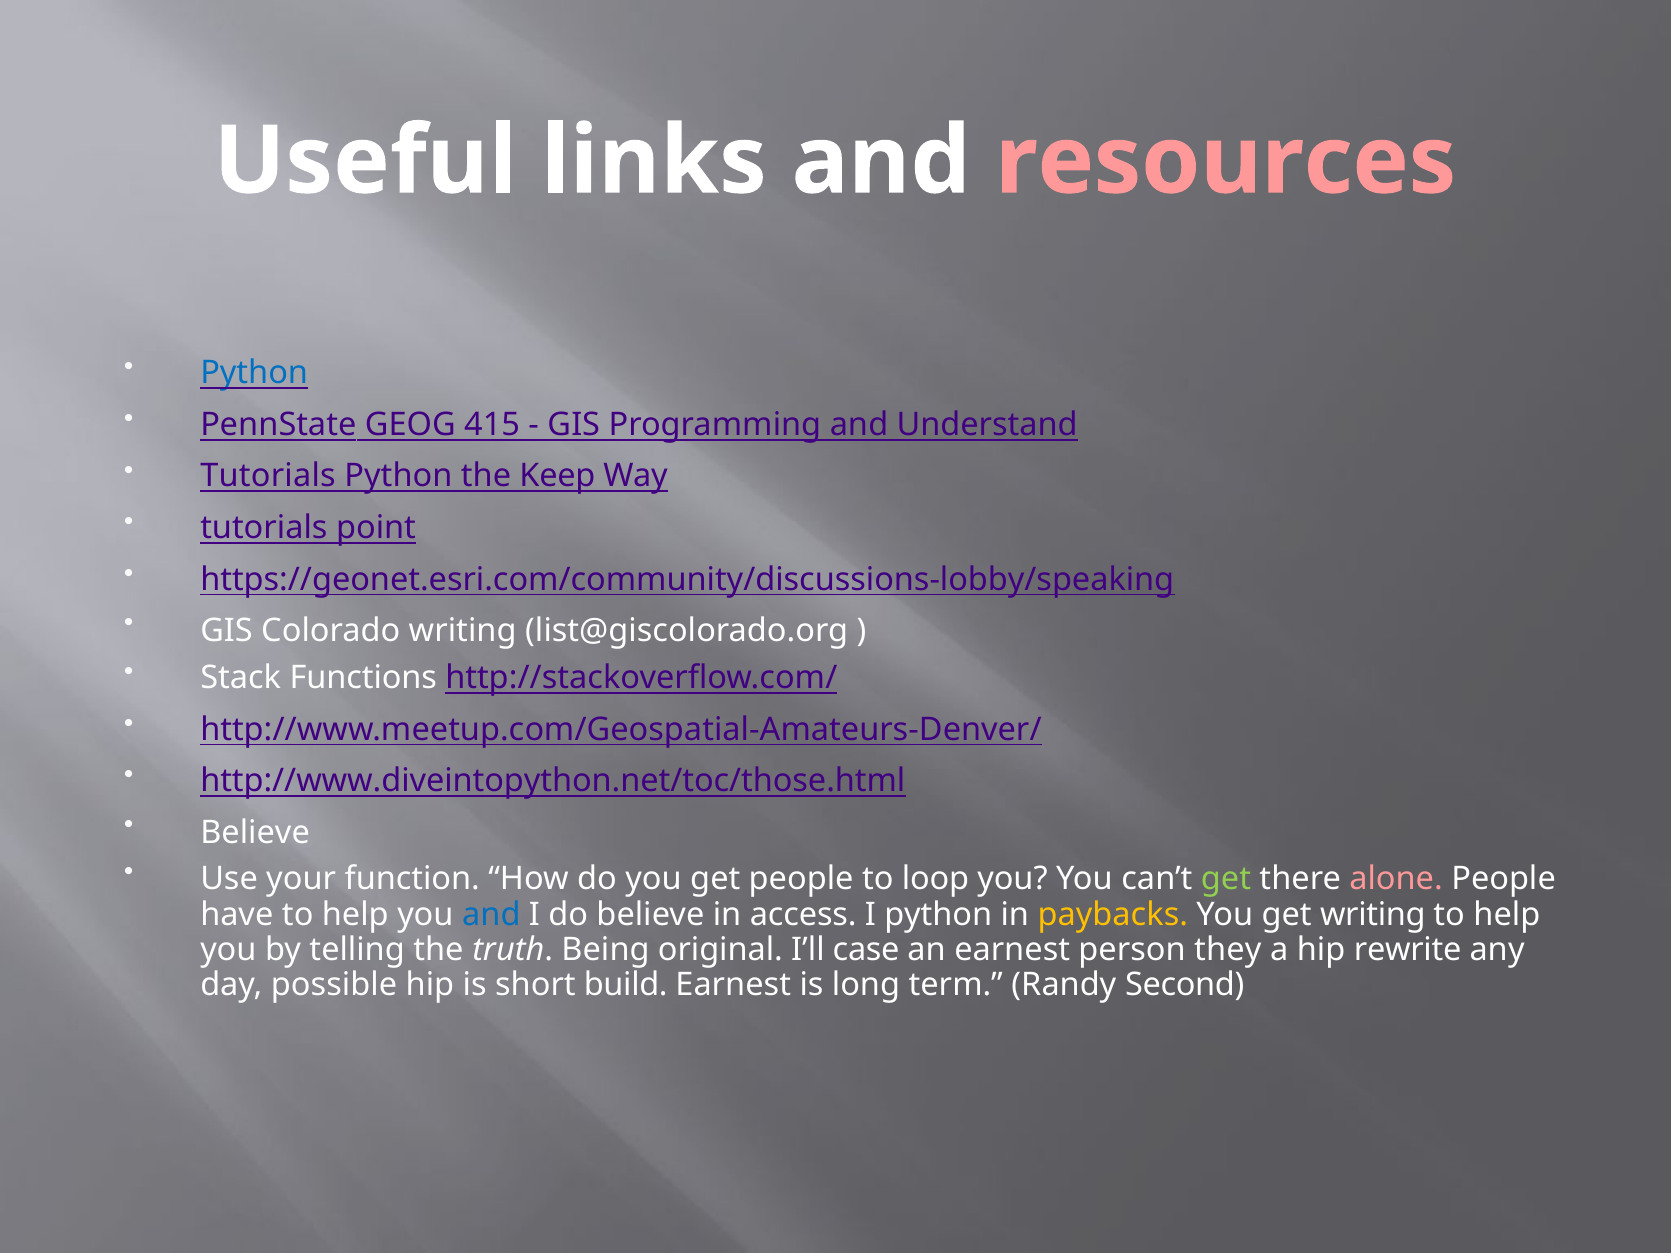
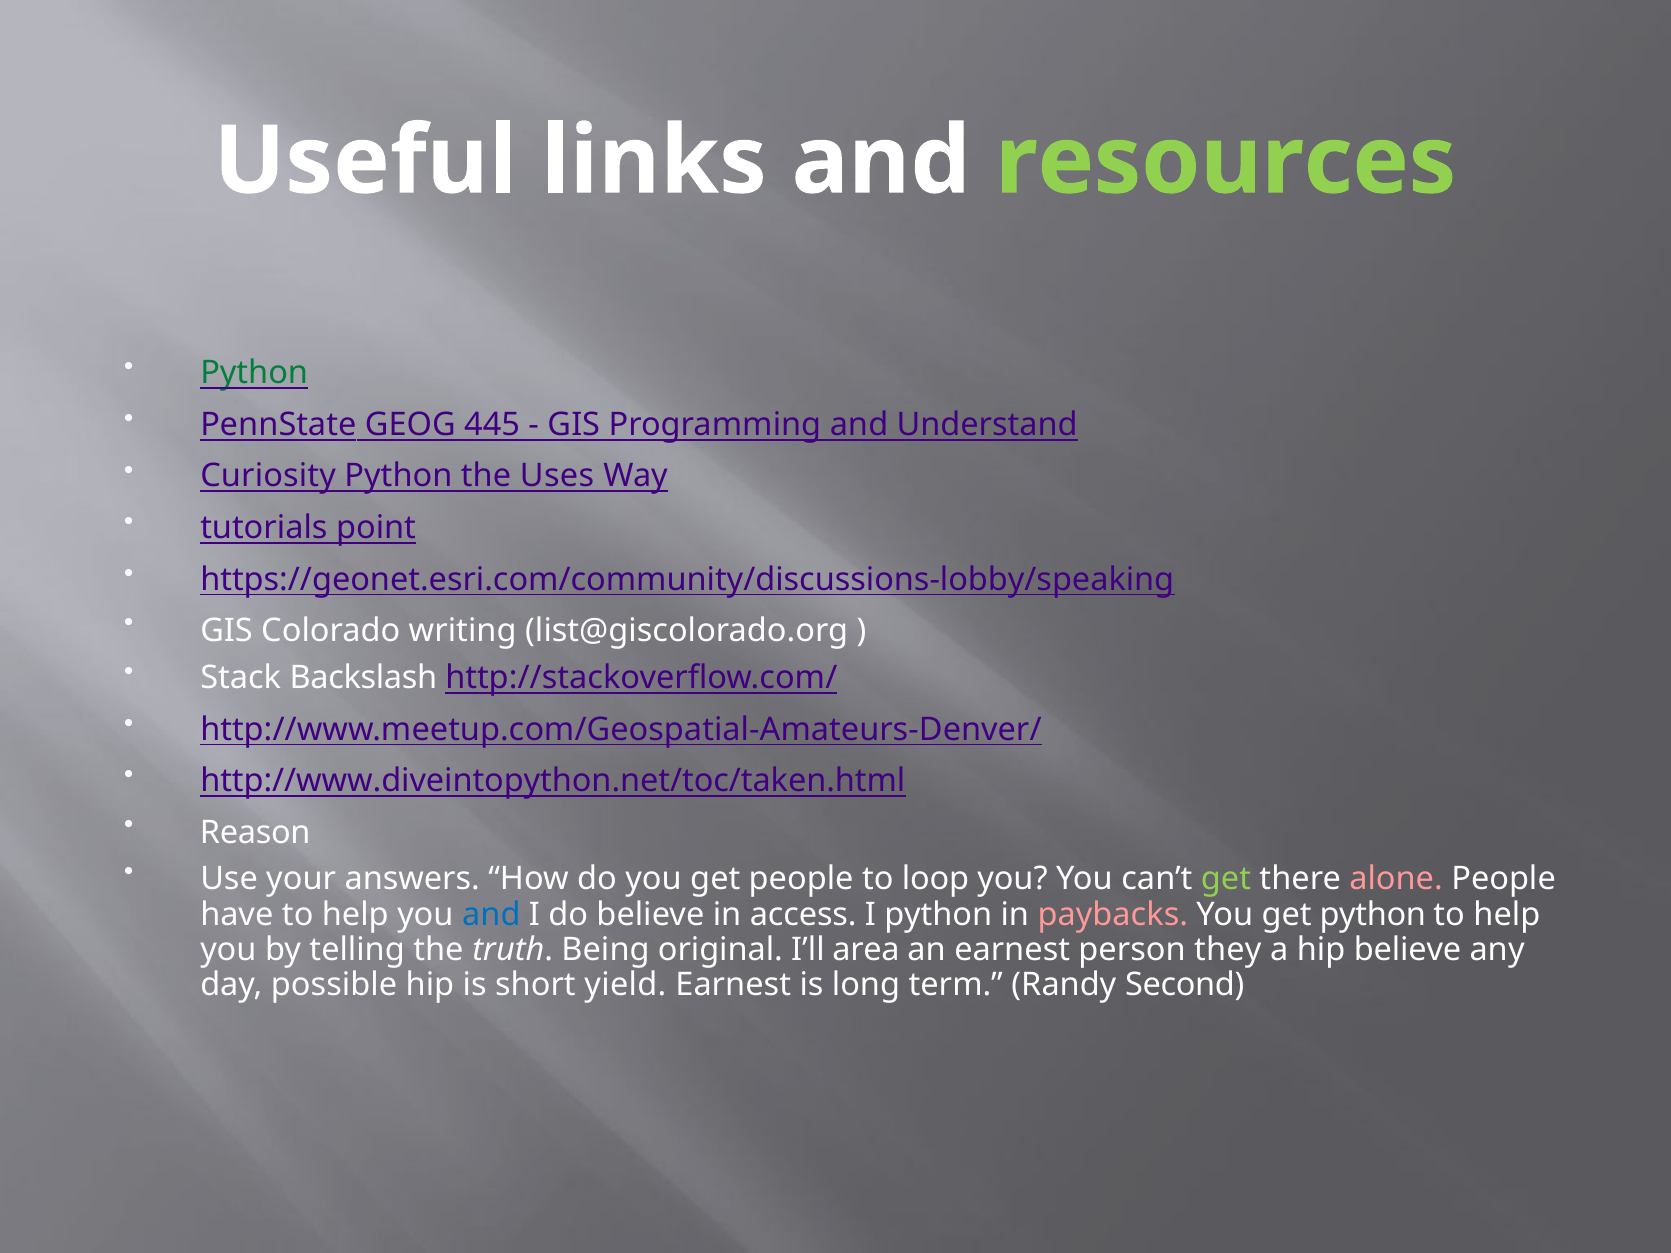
resources colour: pink -> light green
Python at (254, 373) colour: blue -> green
415: 415 -> 445
Tutorials at (268, 476): Tutorials -> Curiosity
Keep: Keep -> Uses
Functions: Functions -> Backslash
http://www.diveintopython.net/toc/those.html: http://www.diveintopython.net/toc/those.html -> http://www.diveintopython.net/toc/taken.html
Believe at (255, 833): Believe -> Reason
function: function -> answers
paybacks colour: yellow -> pink
get writing: writing -> python
case: case -> area
hip rewrite: rewrite -> believe
build: build -> yield
